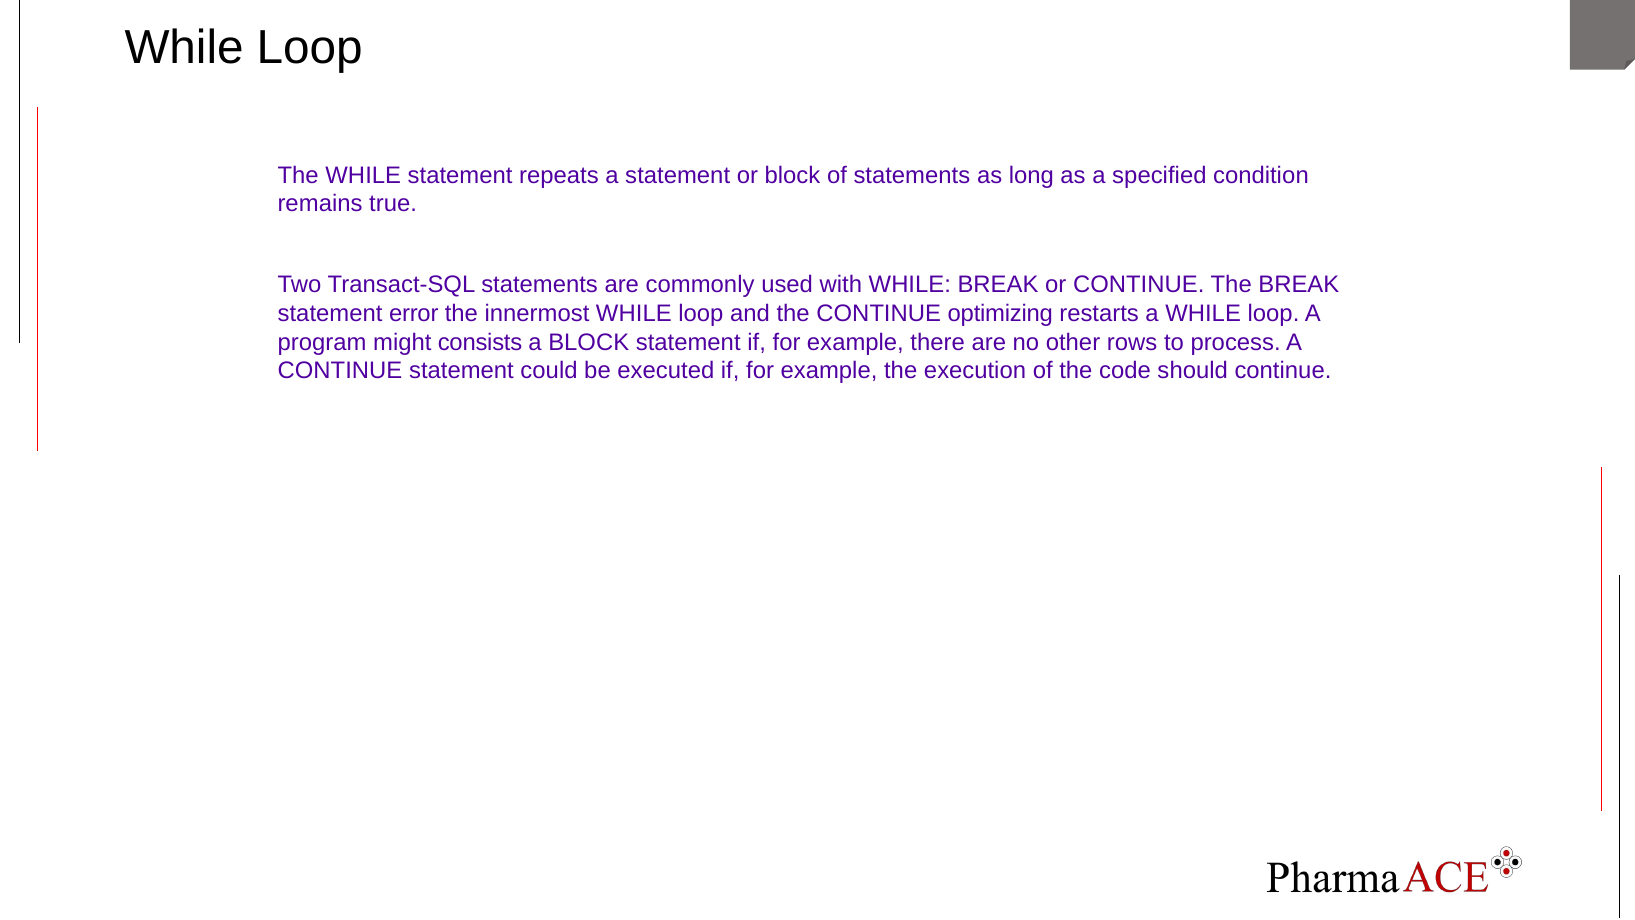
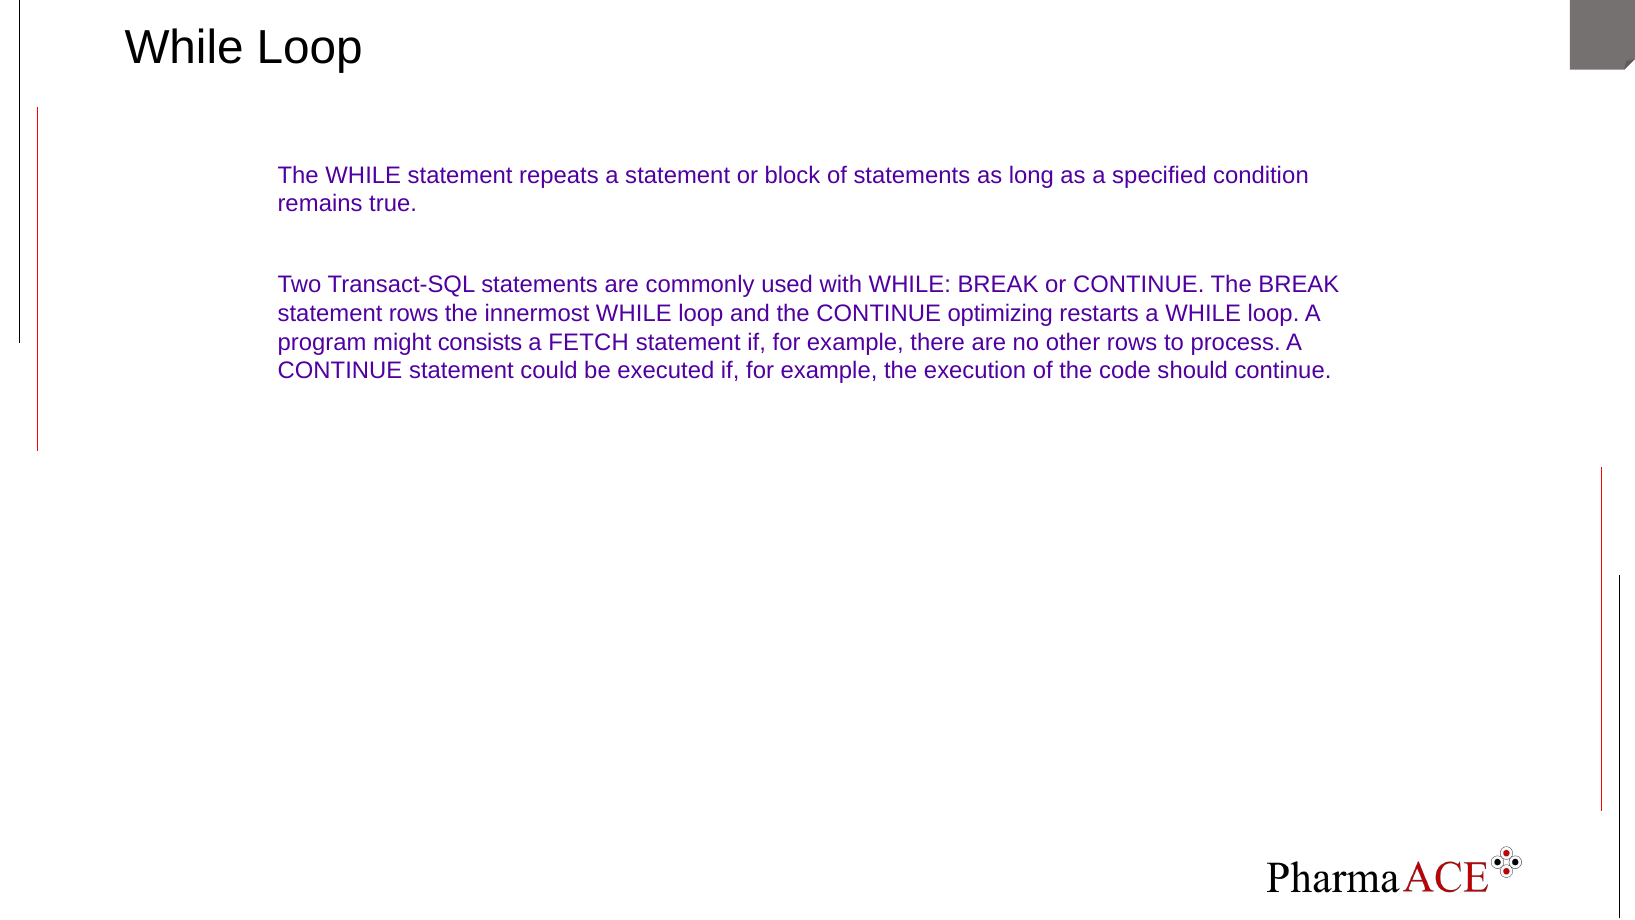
statement error: error -> rows
a BLOCK: BLOCK -> FETCH
